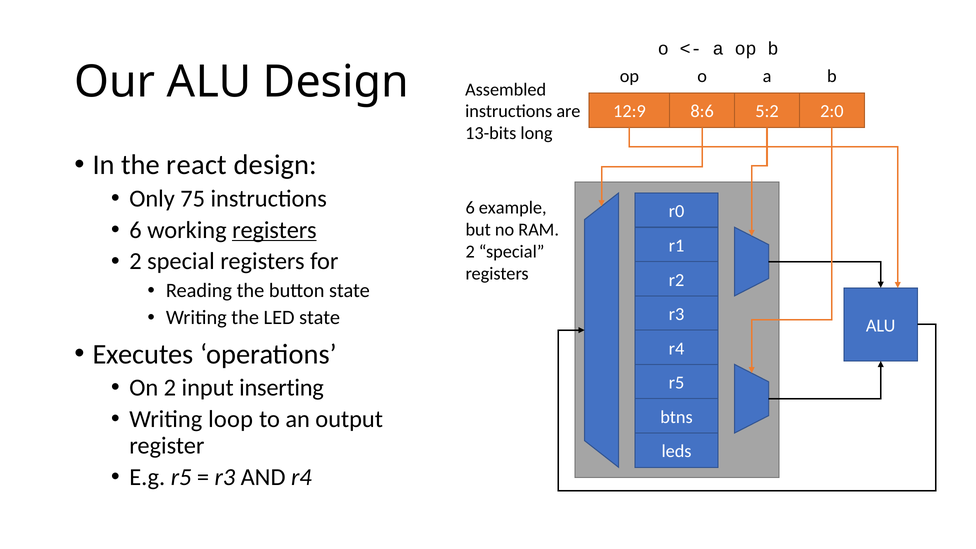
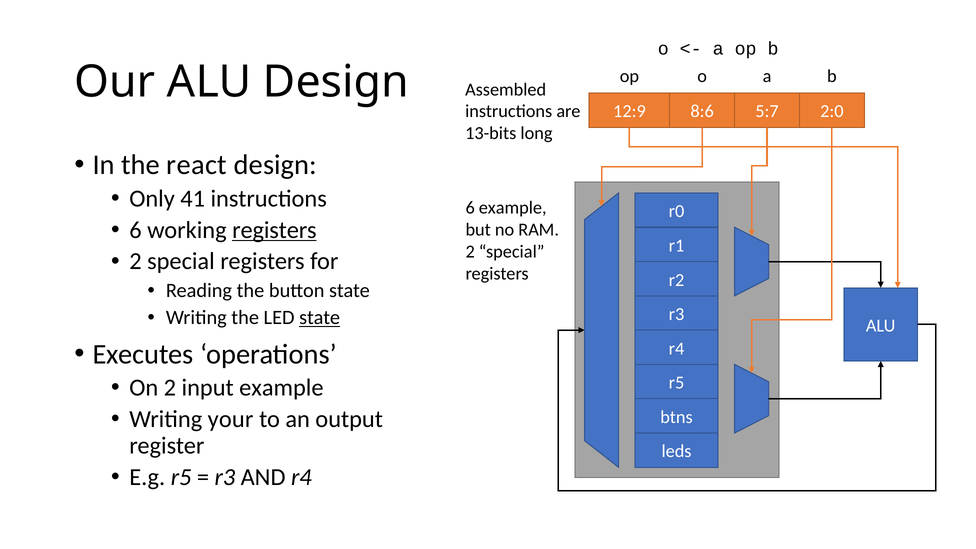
5:2: 5:2 -> 5:7
75: 75 -> 41
state at (320, 318) underline: none -> present
input inserting: inserting -> example
loop: loop -> your
